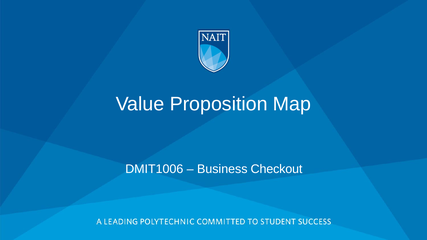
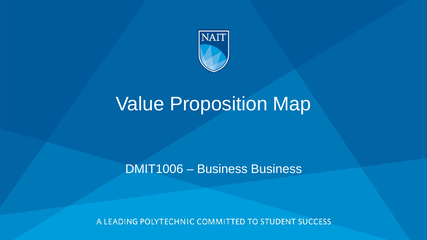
Business Checkout: Checkout -> Business
